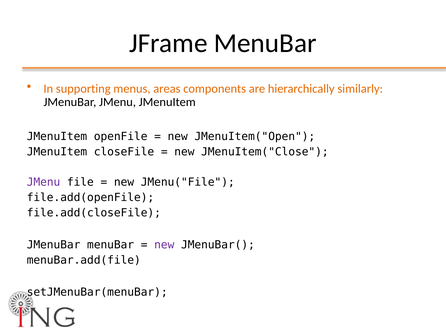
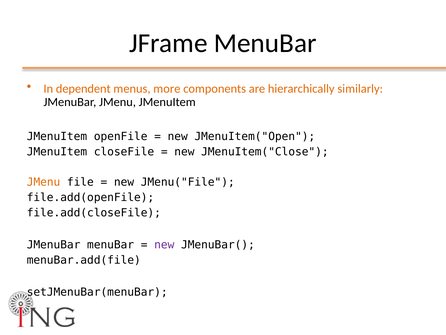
supporting: supporting -> dependent
areas: areas -> more
JMenu at (44, 182) colour: purple -> orange
